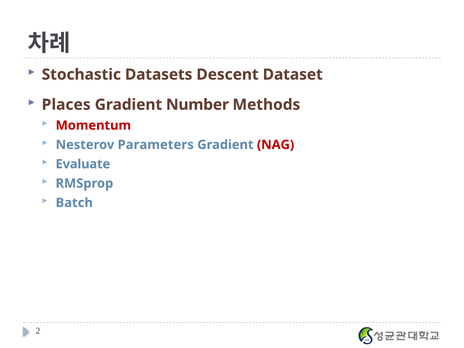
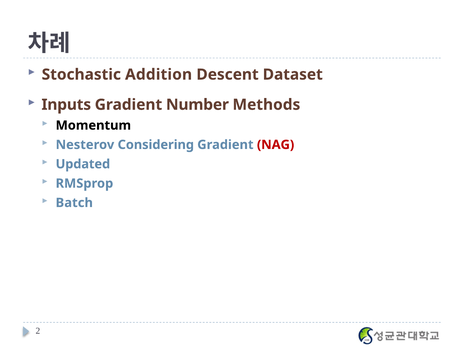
Datasets: Datasets -> Addition
Places: Places -> Inputs
Momentum colour: red -> black
Parameters: Parameters -> Considering
Evaluate: Evaluate -> Updated
